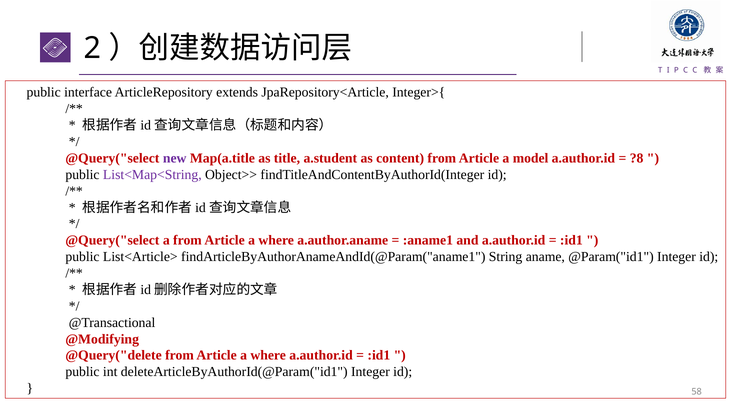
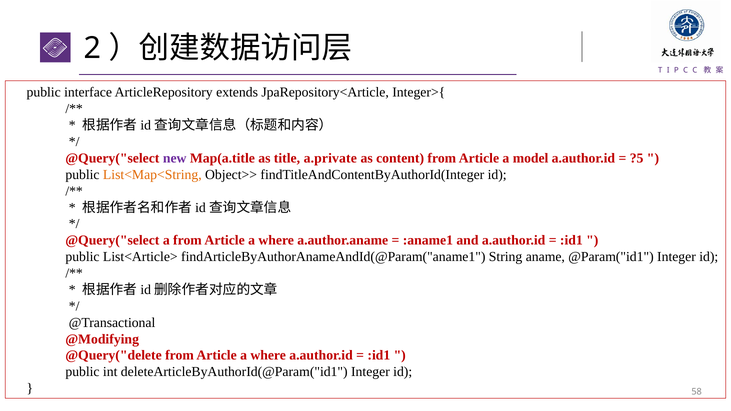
a.student: a.student -> a.private
?8: ?8 -> ?5
List<Map<String colour: purple -> orange
